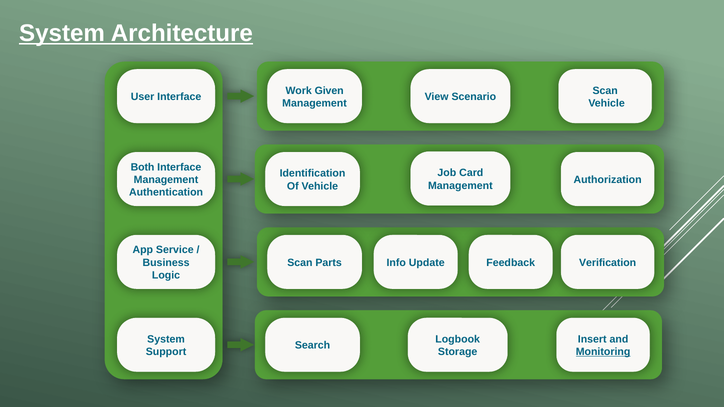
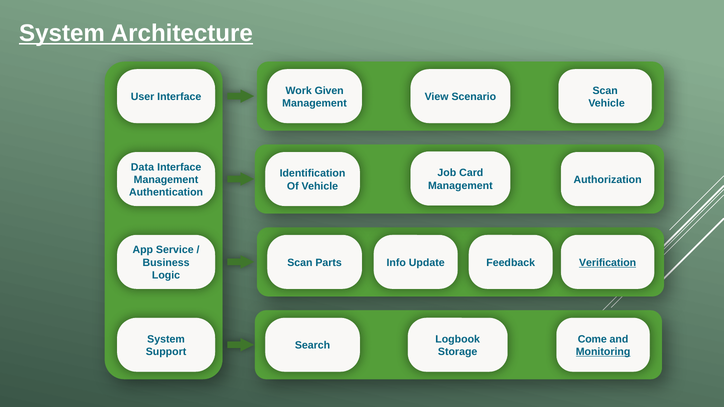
Both: Both -> Data
Verification underline: none -> present
Insert: Insert -> Come
